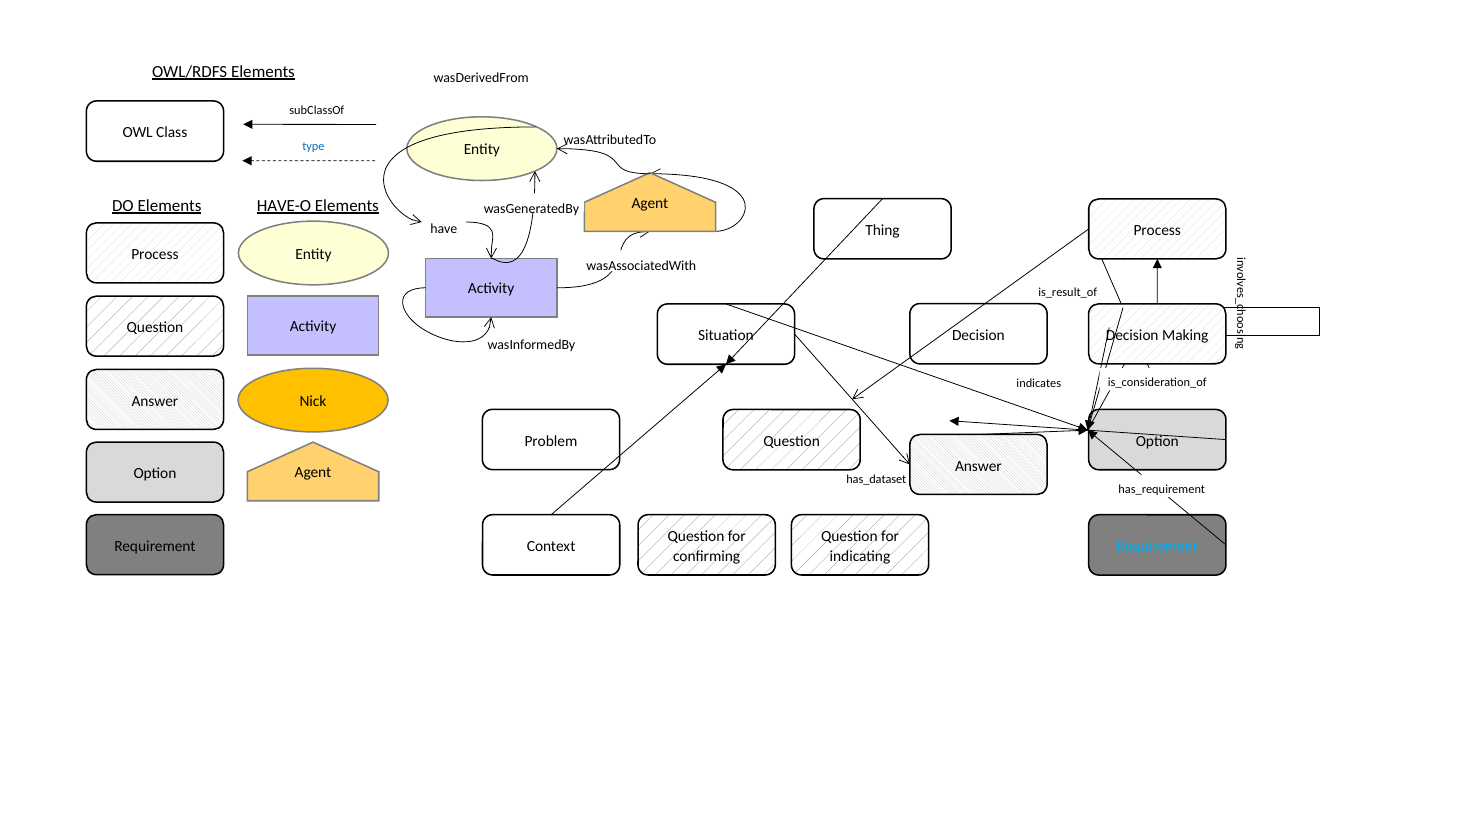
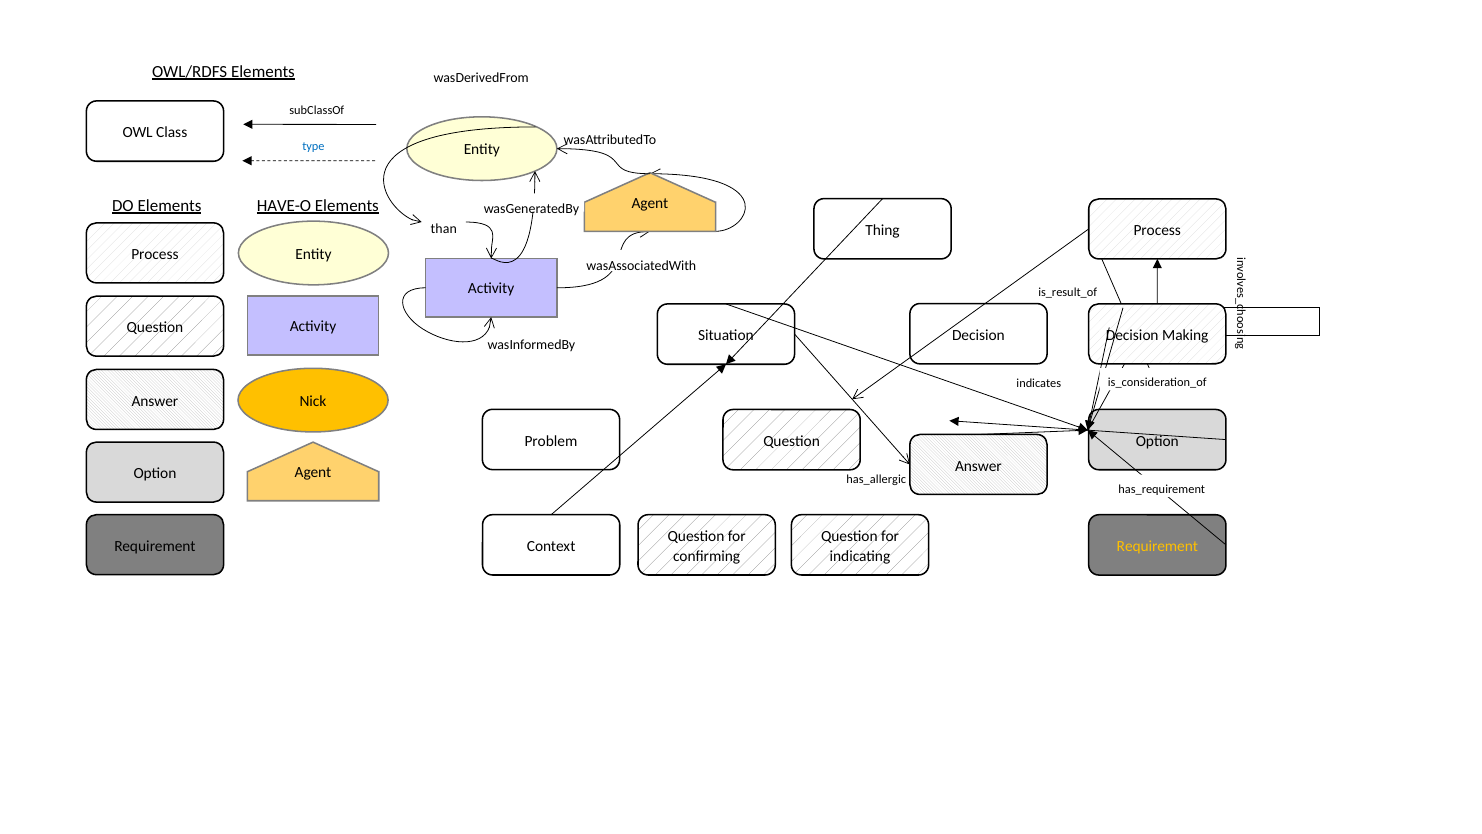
have: have -> than
has_dataset: has_dataset -> has_allergic
Requirement at (1157, 546) colour: light blue -> yellow
